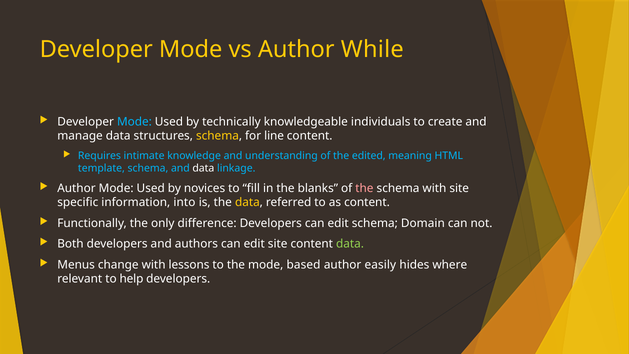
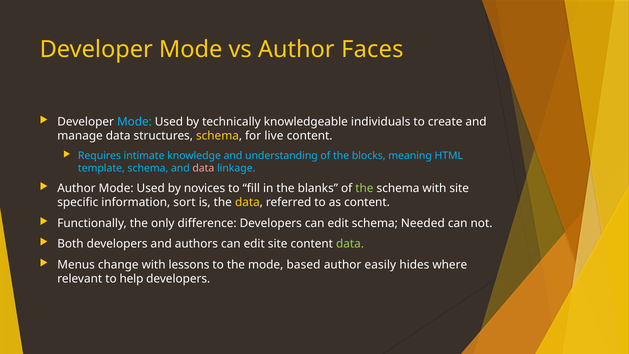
While: While -> Faces
line: line -> live
edited: edited -> blocks
data at (203, 168) colour: white -> pink
the at (364, 188) colour: pink -> light green
into: into -> sort
Domain: Domain -> Needed
